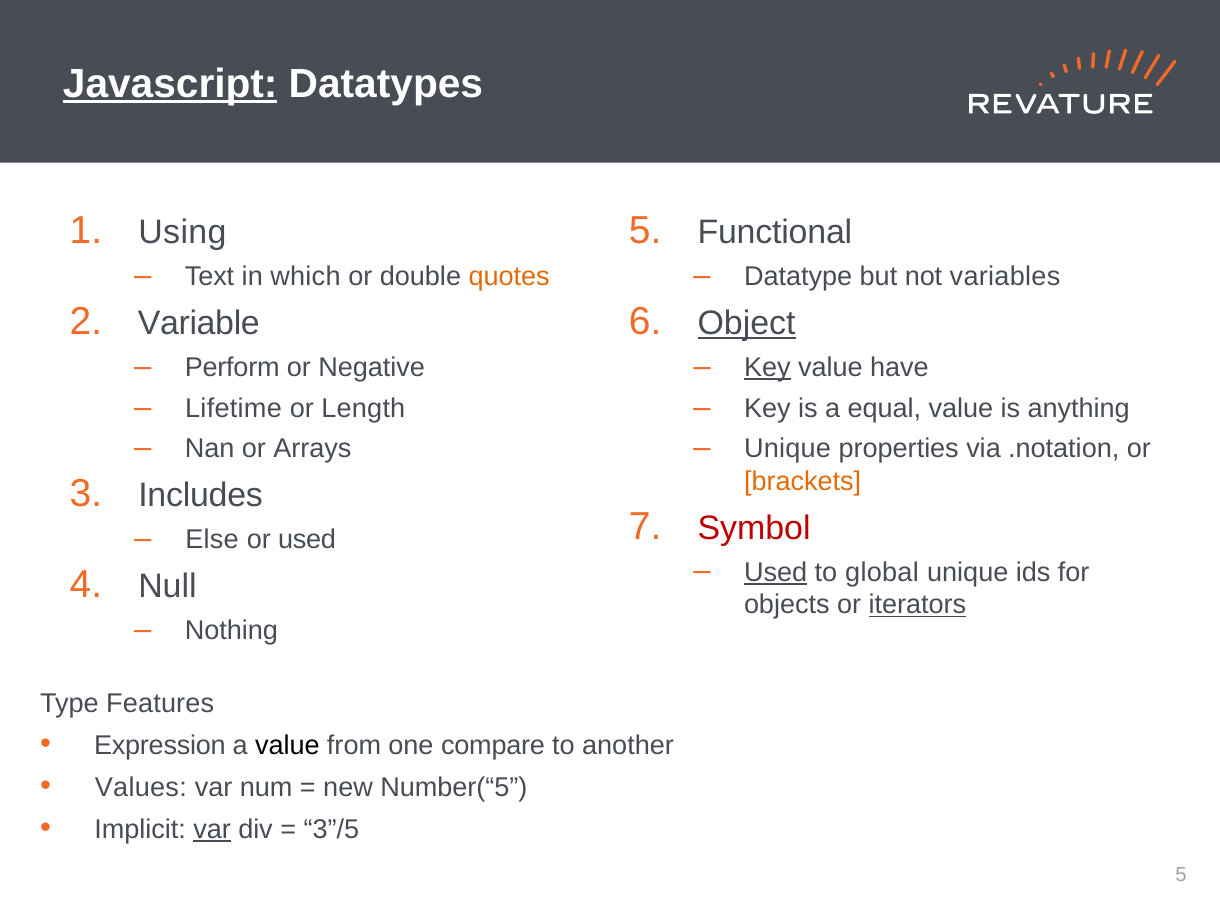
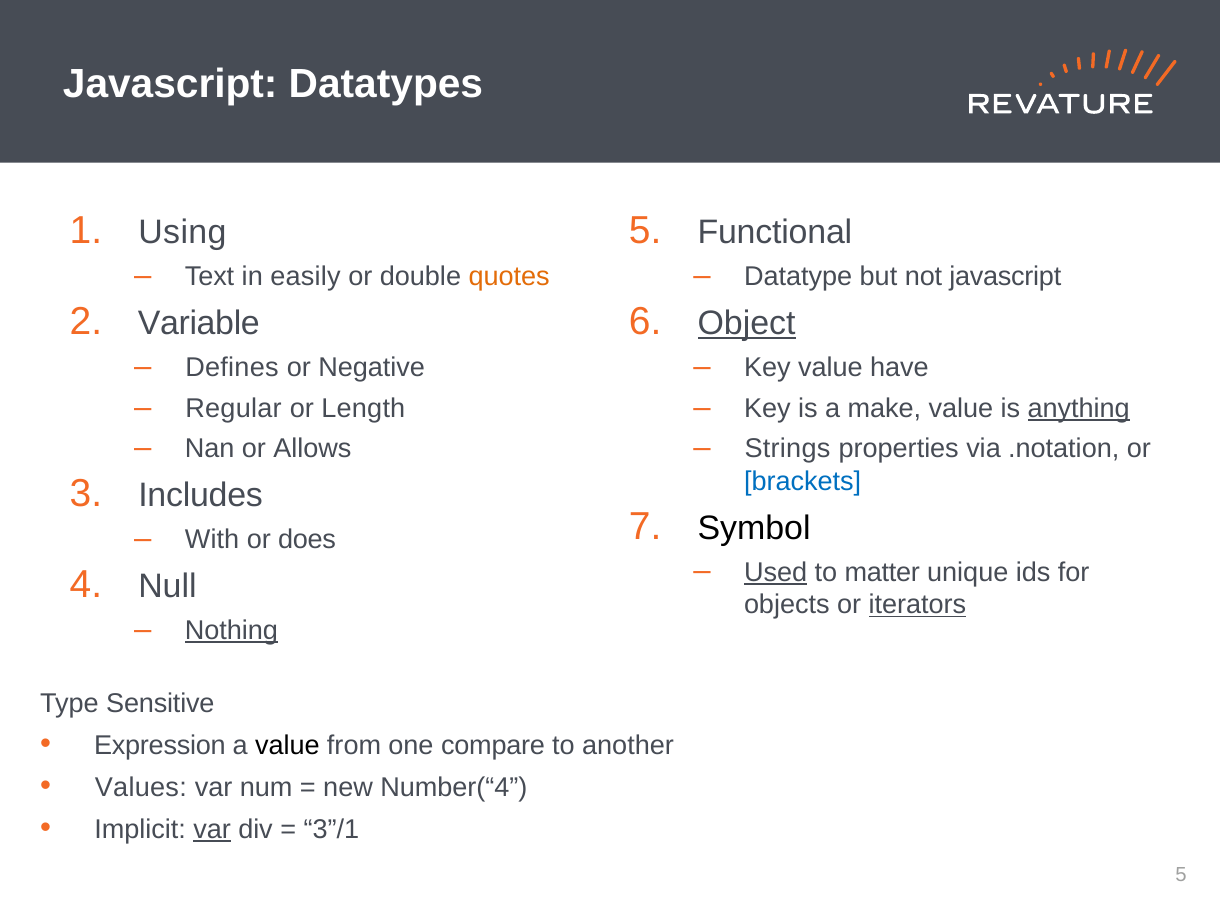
Javascript at (170, 84) underline: present -> none
which: which -> easily
not variables: variables -> javascript
Perform: Perform -> Defines
Key at (767, 368) underline: present -> none
Lifetime: Lifetime -> Regular
equal: equal -> make
anything underline: none -> present
Arrays: Arrays -> Allows
Unique at (788, 449): Unique -> Strings
brackets colour: orange -> blue
Symbol colour: red -> black
Else: Else -> With
or used: used -> does
global: global -> matter
Nothing underline: none -> present
Features: Features -> Sensitive
Number(“5: Number(“5 -> Number(“4
3”/5: 3”/5 -> 3”/1
